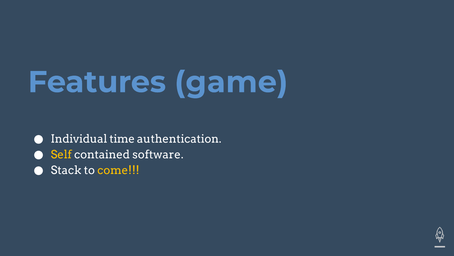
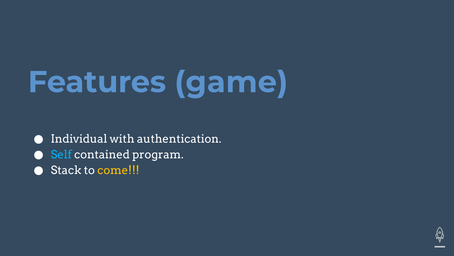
time: time -> with
Self colour: yellow -> light blue
software: software -> program
